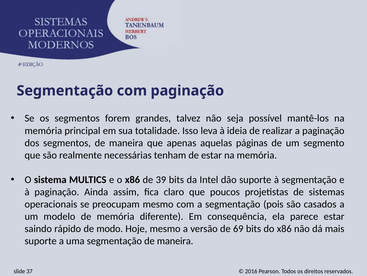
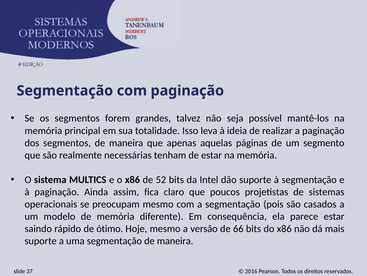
39: 39 -> 52
modo: modo -> ótimo
69: 69 -> 66
